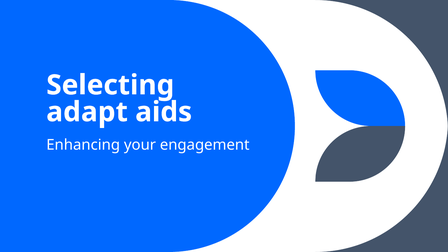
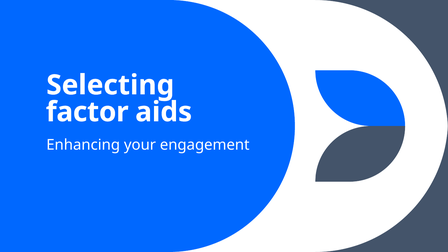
adapt: adapt -> factor
